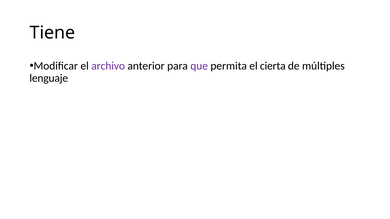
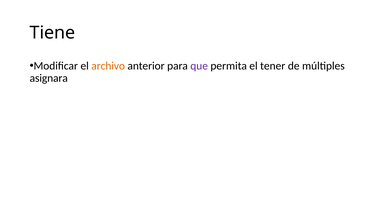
archivo colour: purple -> orange
cierta: cierta -> tener
lenguaje: lenguaje -> asignara
